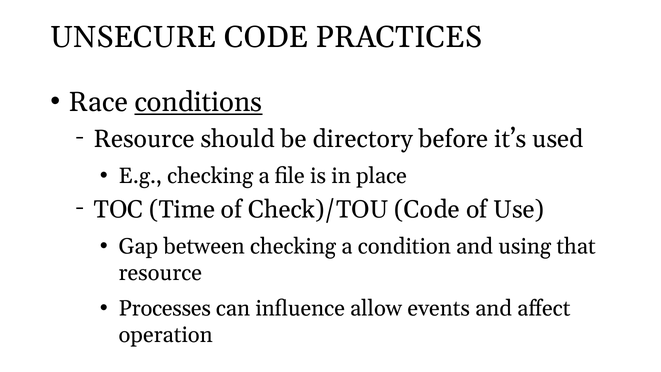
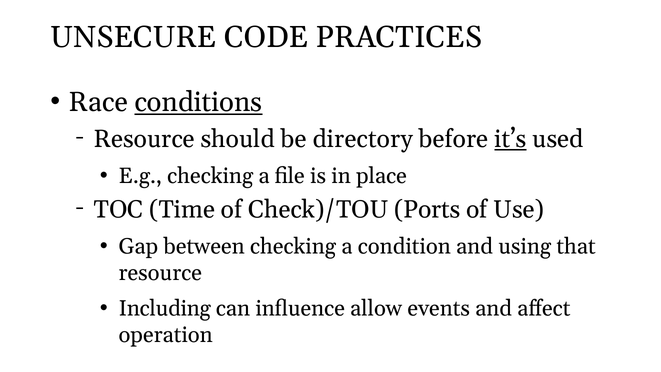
it’s underline: none -> present
Check)/TOU Code: Code -> Ports
Processes: Processes -> Including
